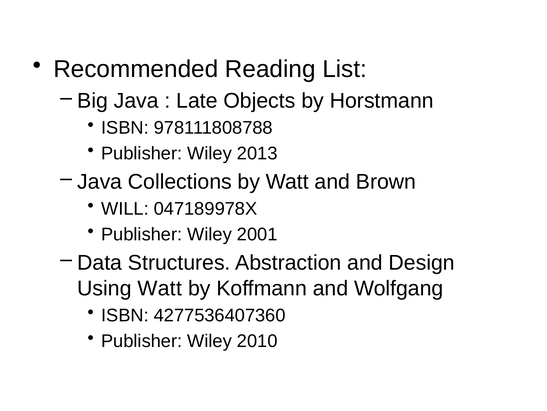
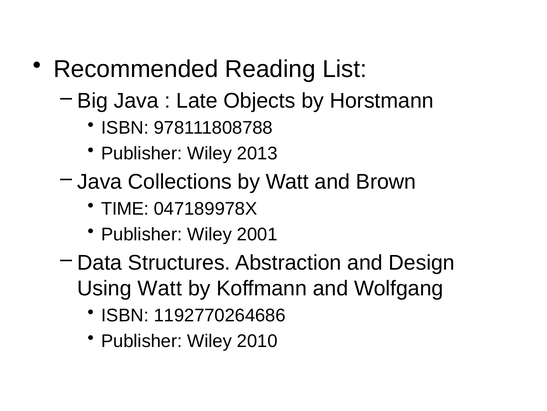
WILL: WILL -> TIME
4277536407360: 4277536407360 -> 1192770264686
